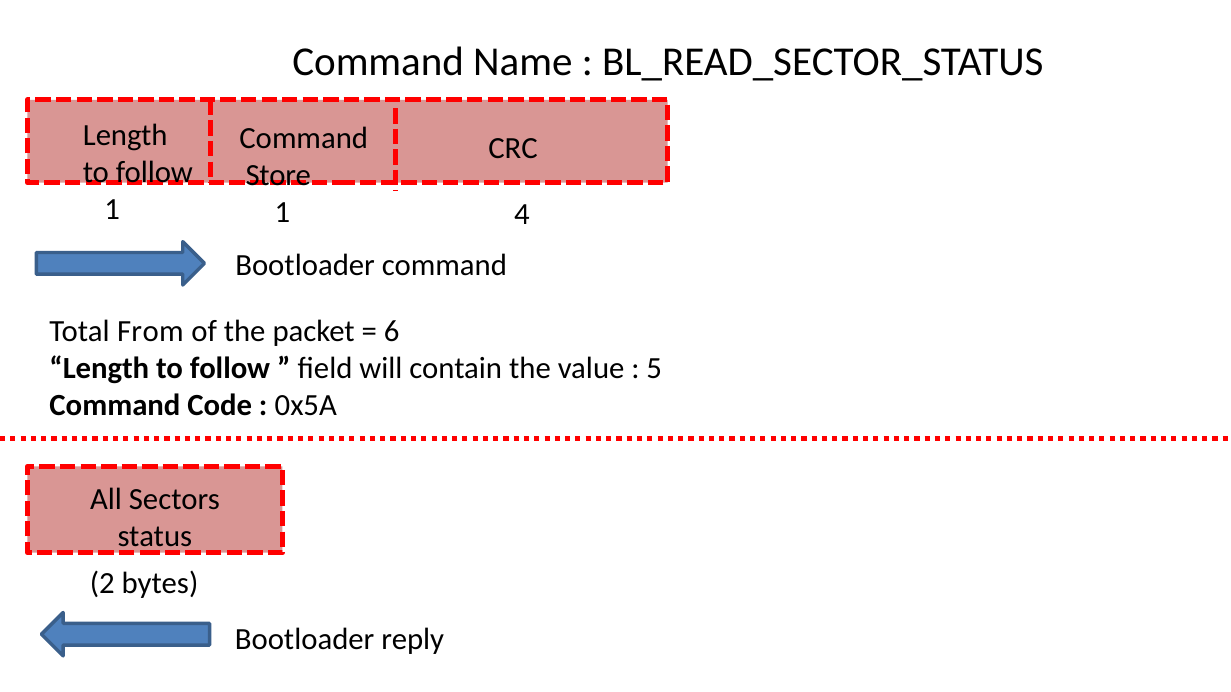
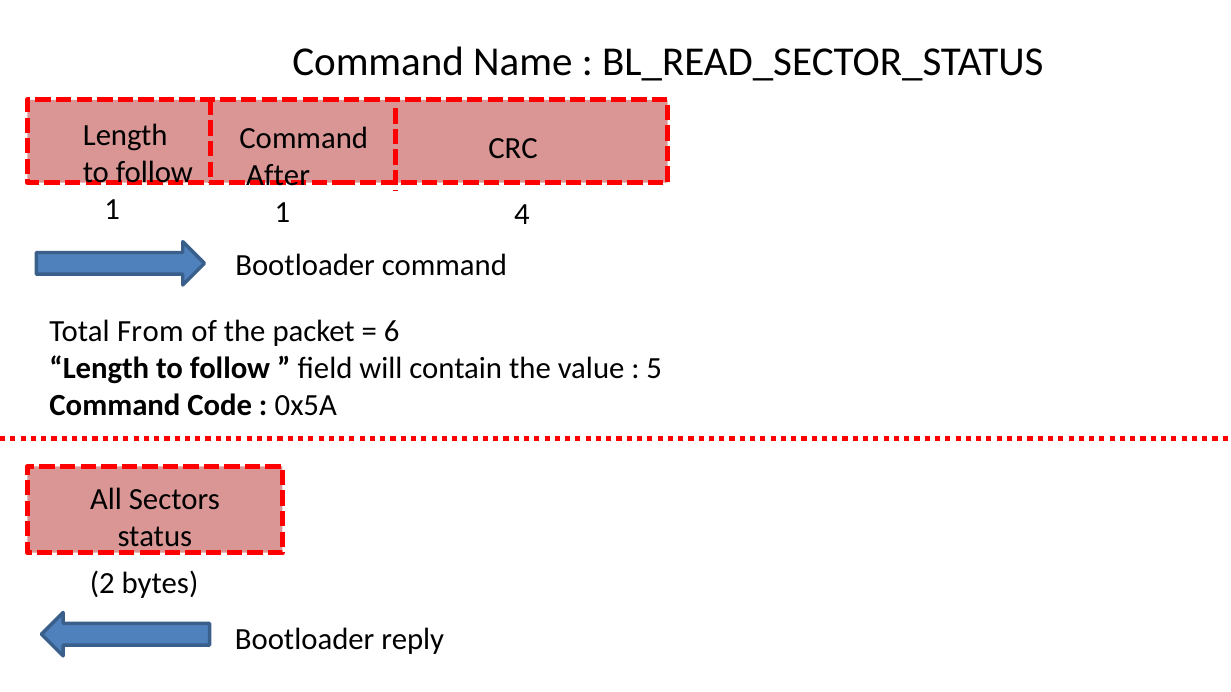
Store: Store -> After
